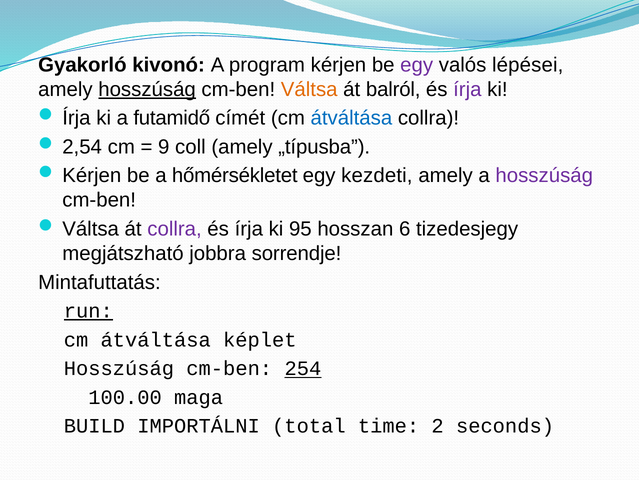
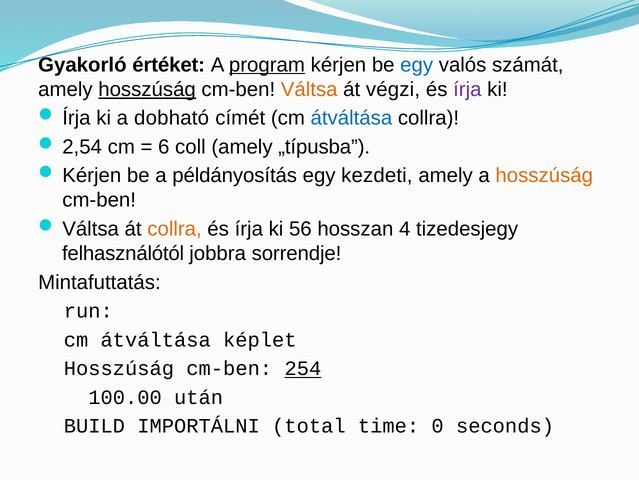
kivonó: kivonó -> értéket
program underline: none -> present
egy at (417, 65) colour: purple -> blue
lépései: lépései -> számát
balról: balról -> végzi
futamidő: futamidő -> dobható
9: 9 -> 6
hőmérsékletet: hőmérsékletet -> példányosítás
hosszúság at (544, 175) colour: purple -> orange
collra at (175, 229) colour: purple -> orange
95: 95 -> 56
6: 6 -> 4
megjátszható: megjátszható -> felhasználótól
run underline: present -> none
maga: maga -> után
2: 2 -> 0
